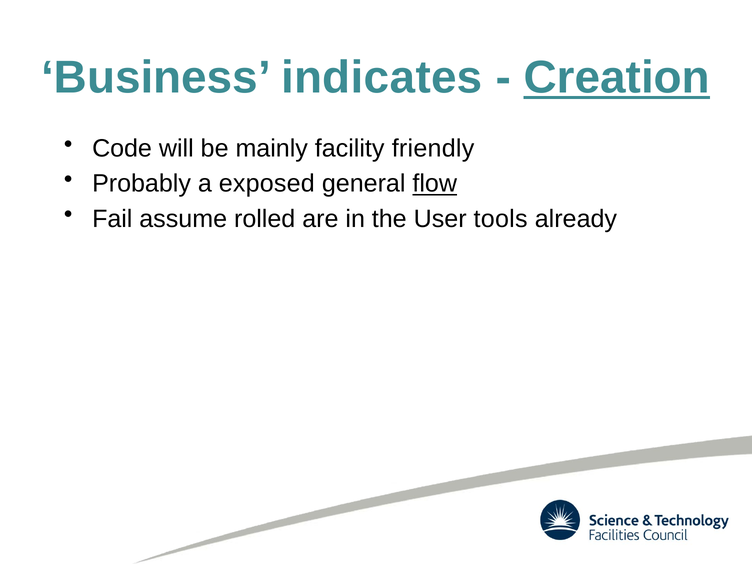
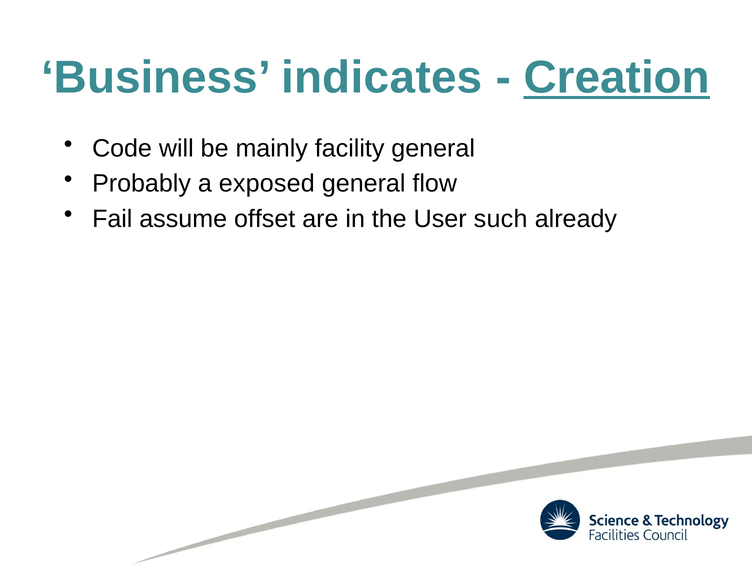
facility friendly: friendly -> general
flow underline: present -> none
rolled: rolled -> offset
tools: tools -> such
